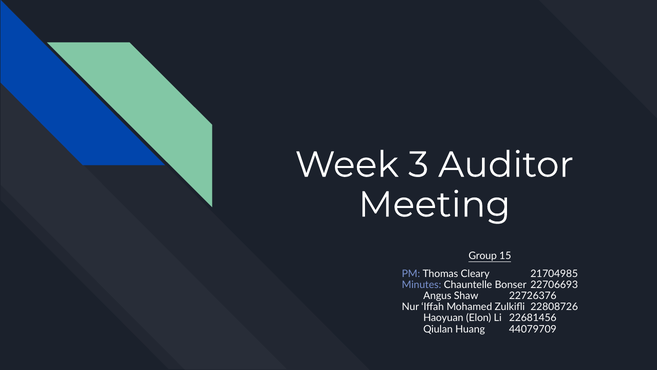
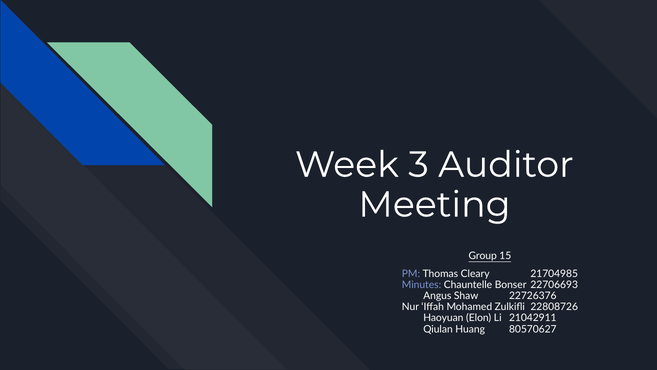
22681456: 22681456 -> 21042911
44079709: 44079709 -> 80570627
